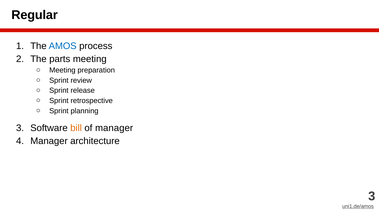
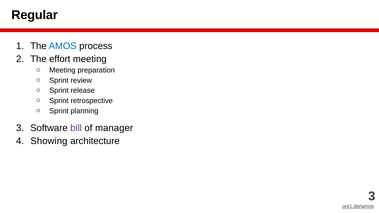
parts: parts -> effort
bill colour: orange -> purple
Manager at (49, 141): Manager -> Showing
